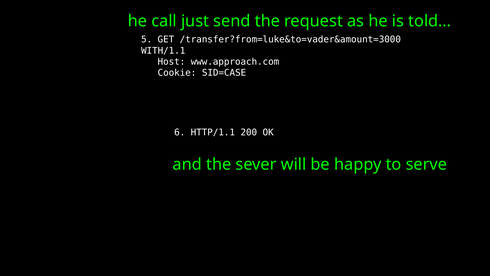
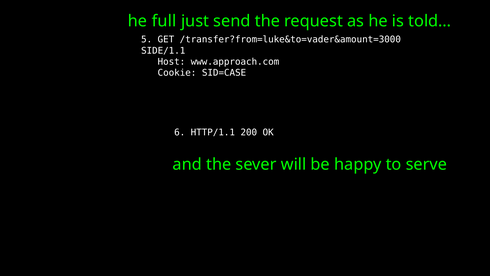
call: call -> full
WITH/1.1: WITH/1.1 -> SIDE/1.1
